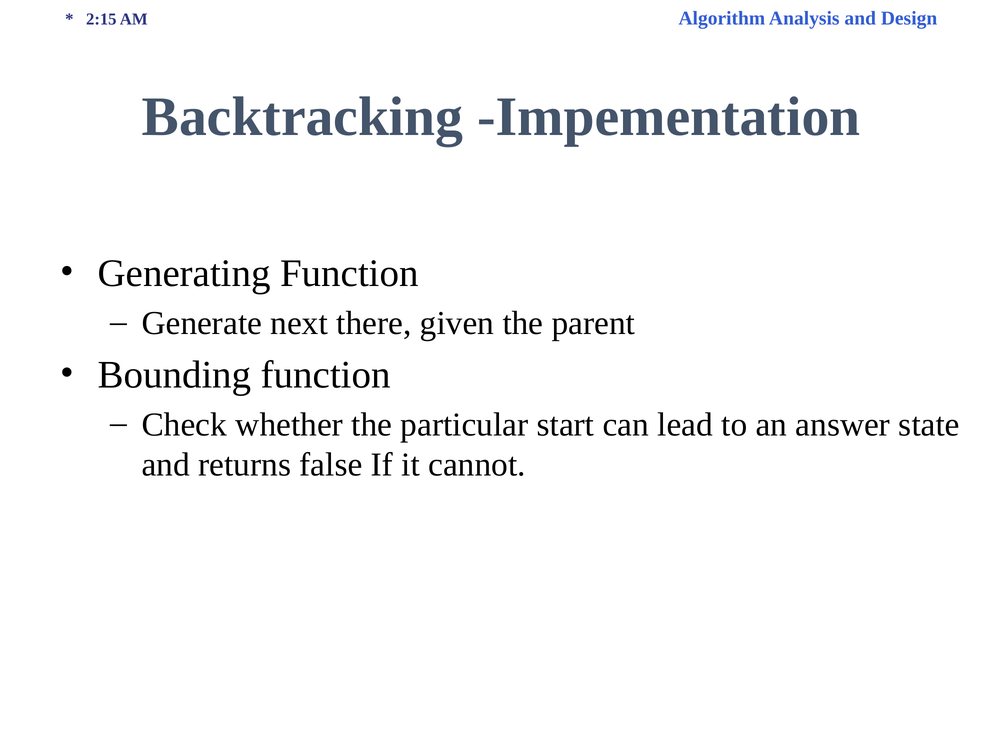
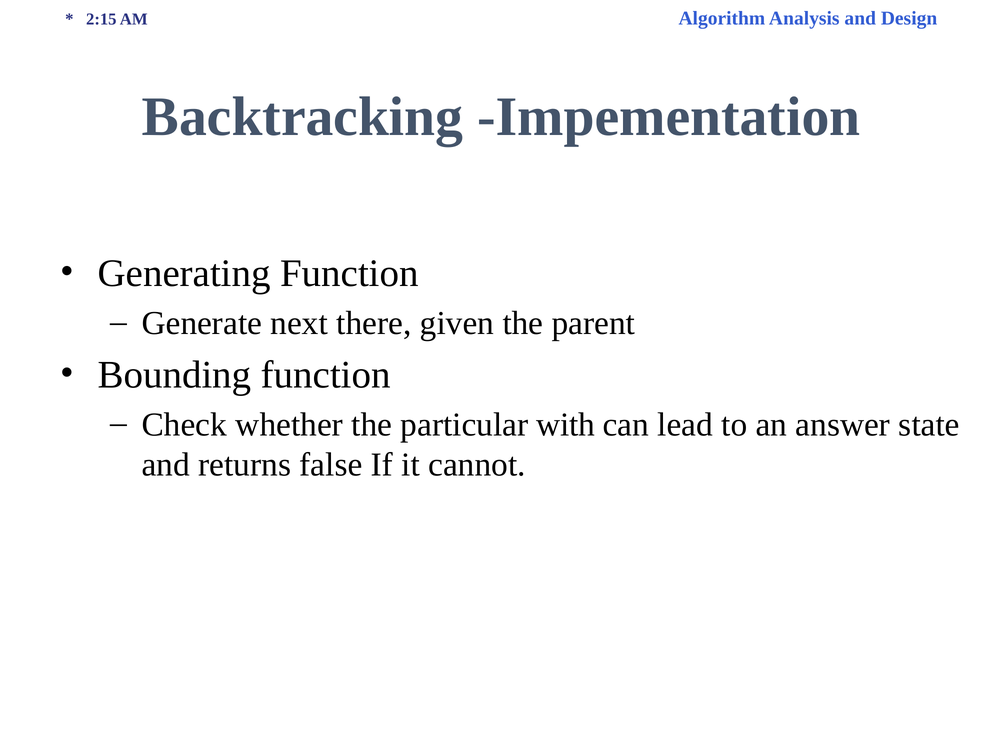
start: start -> with
